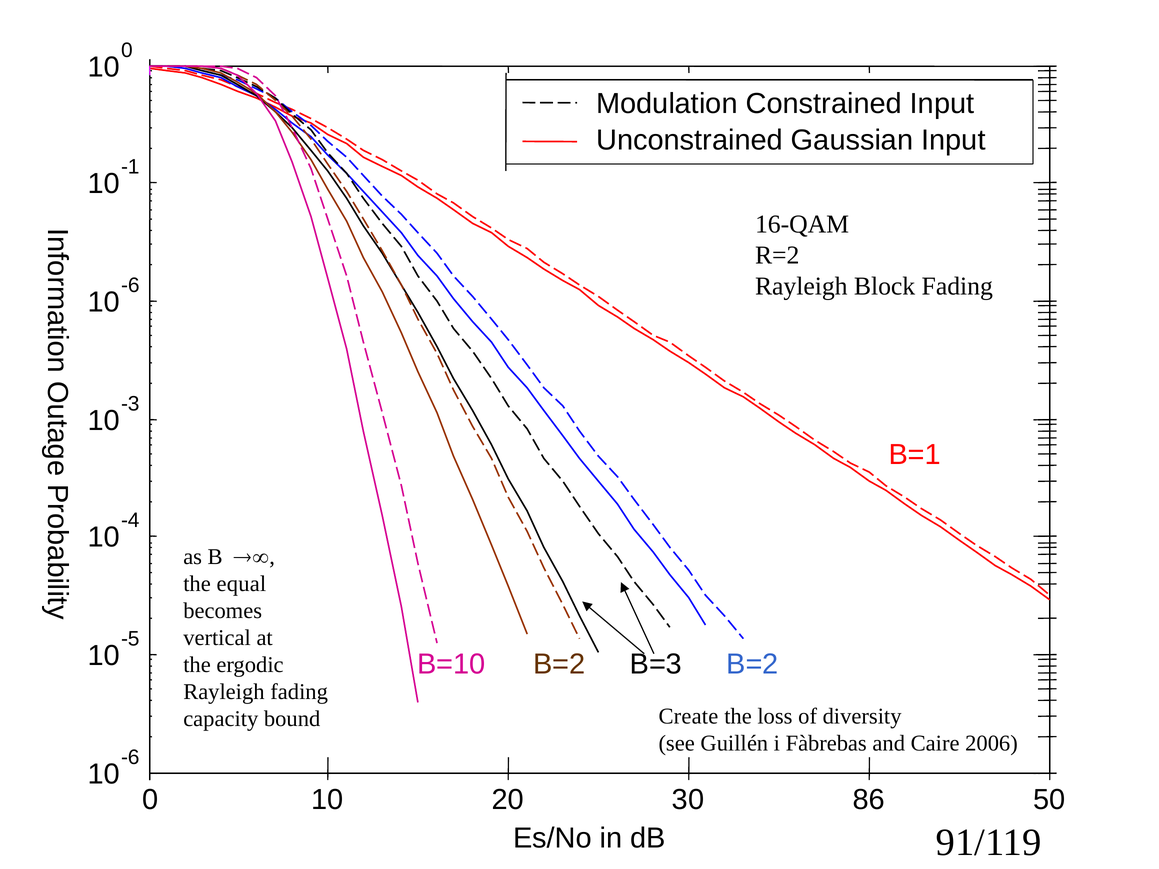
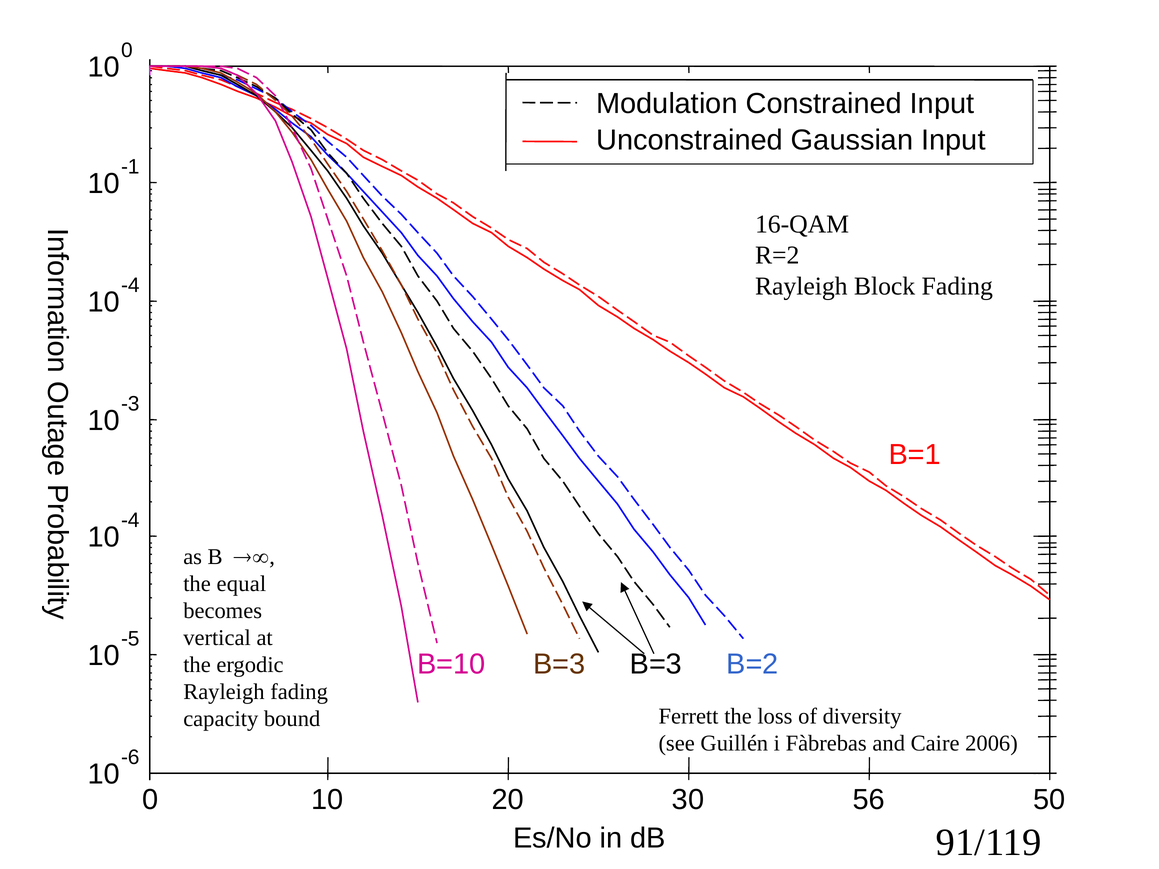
-6 at (130, 285): -6 -> -4
B=2 at (559, 665): B=2 -> B=3
Create: Create -> Ferrett
86: 86 -> 56
